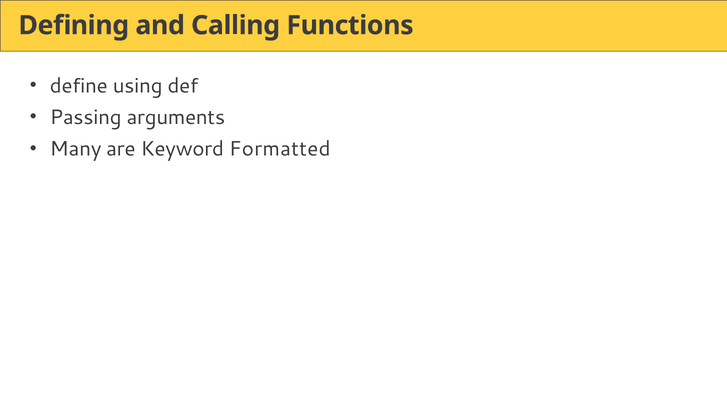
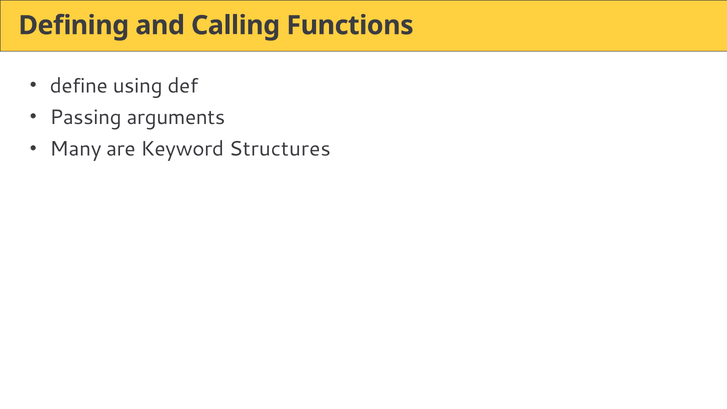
Formatted: Formatted -> Structures
